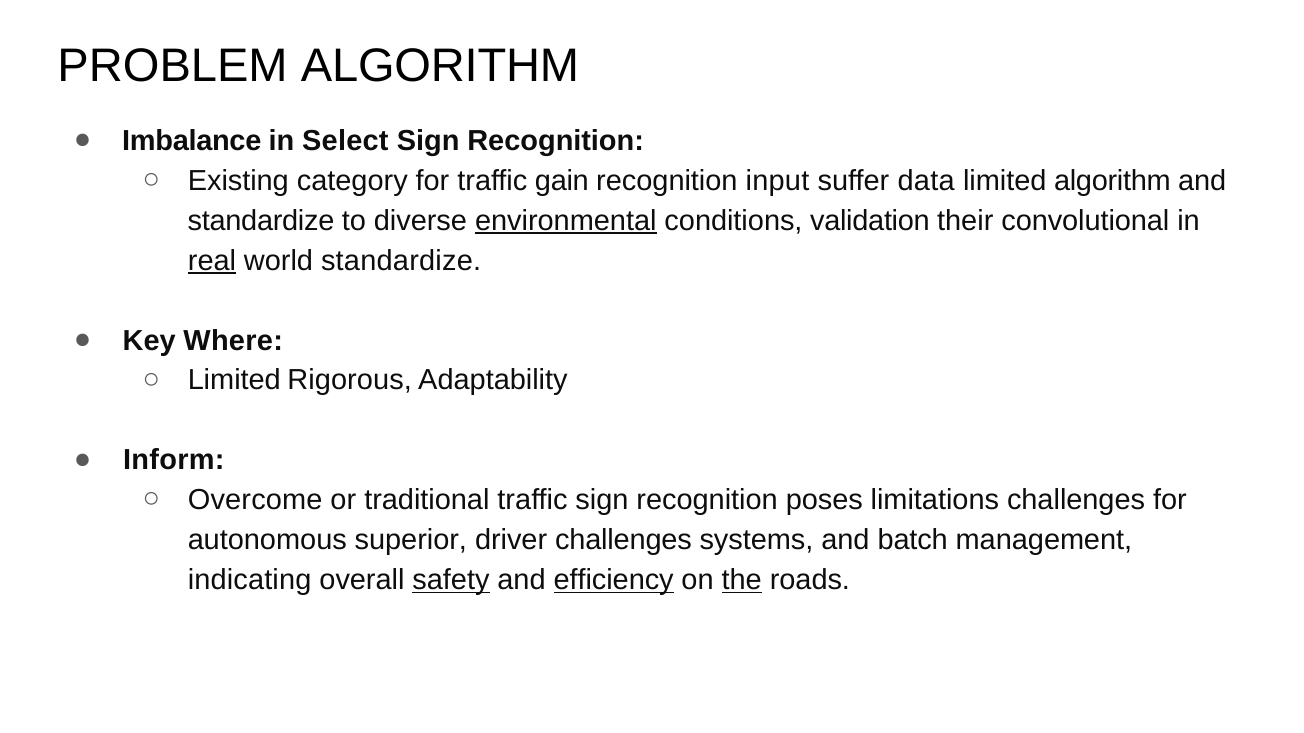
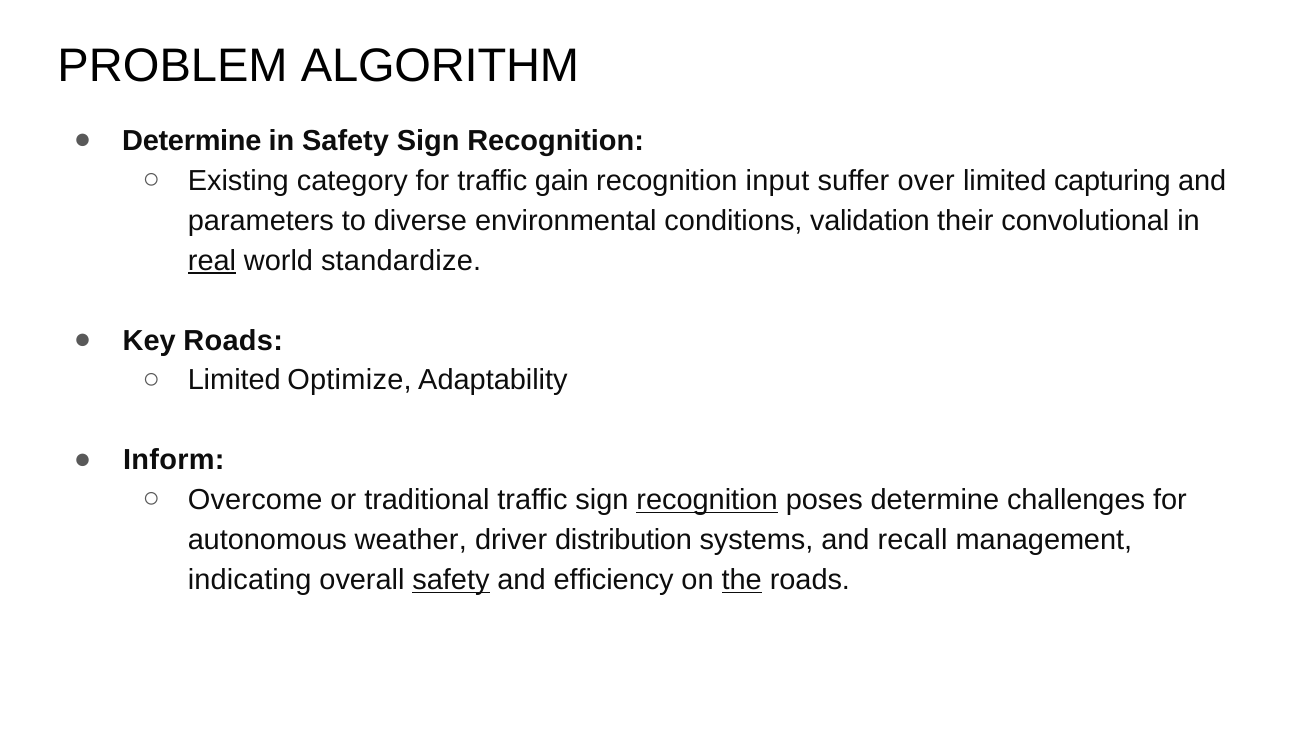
Imbalance at (192, 141): Imbalance -> Determine
in Select: Select -> Safety
data: data -> over
limited algorithm: algorithm -> capturing
standardize at (261, 221): standardize -> parameters
environmental underline: present -> none
Key Where: Where -> Roads
Rigorous: Rigorous -> Optimize
recognition at (707, 500) underline: none -> present
poses limitations: limitations -> determine
superior: superior -> weather
driver challenges: challenges -> distribution
batch: batch -> recall
efficiency underline: present -> none
